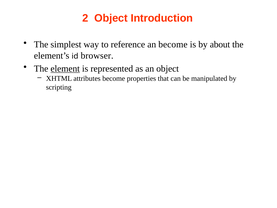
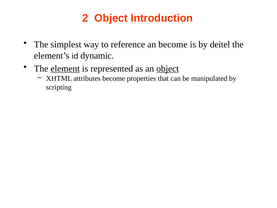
about: about -> deitel
browser: browser -> dynamic
object at (168, 69) underline: none -> present
